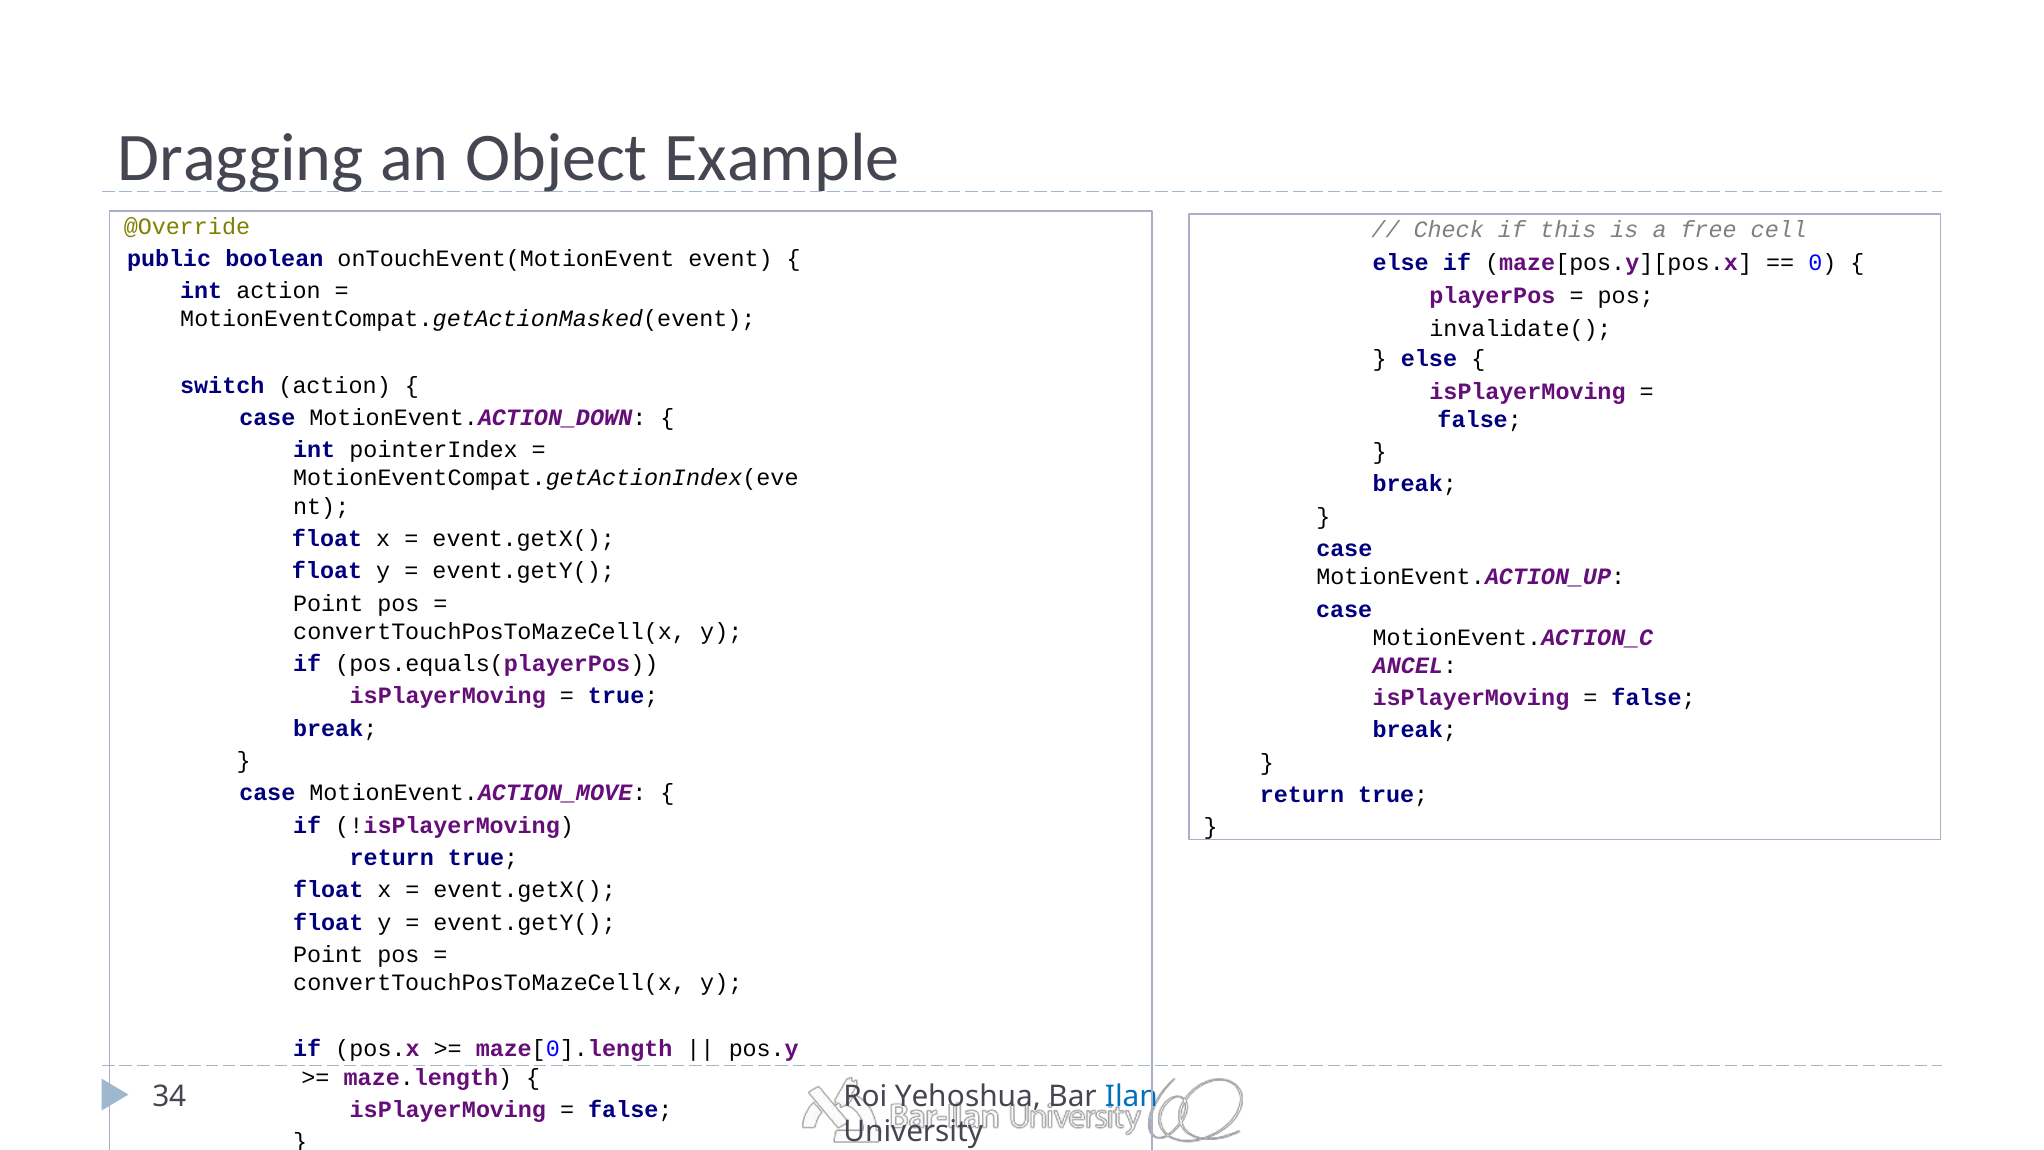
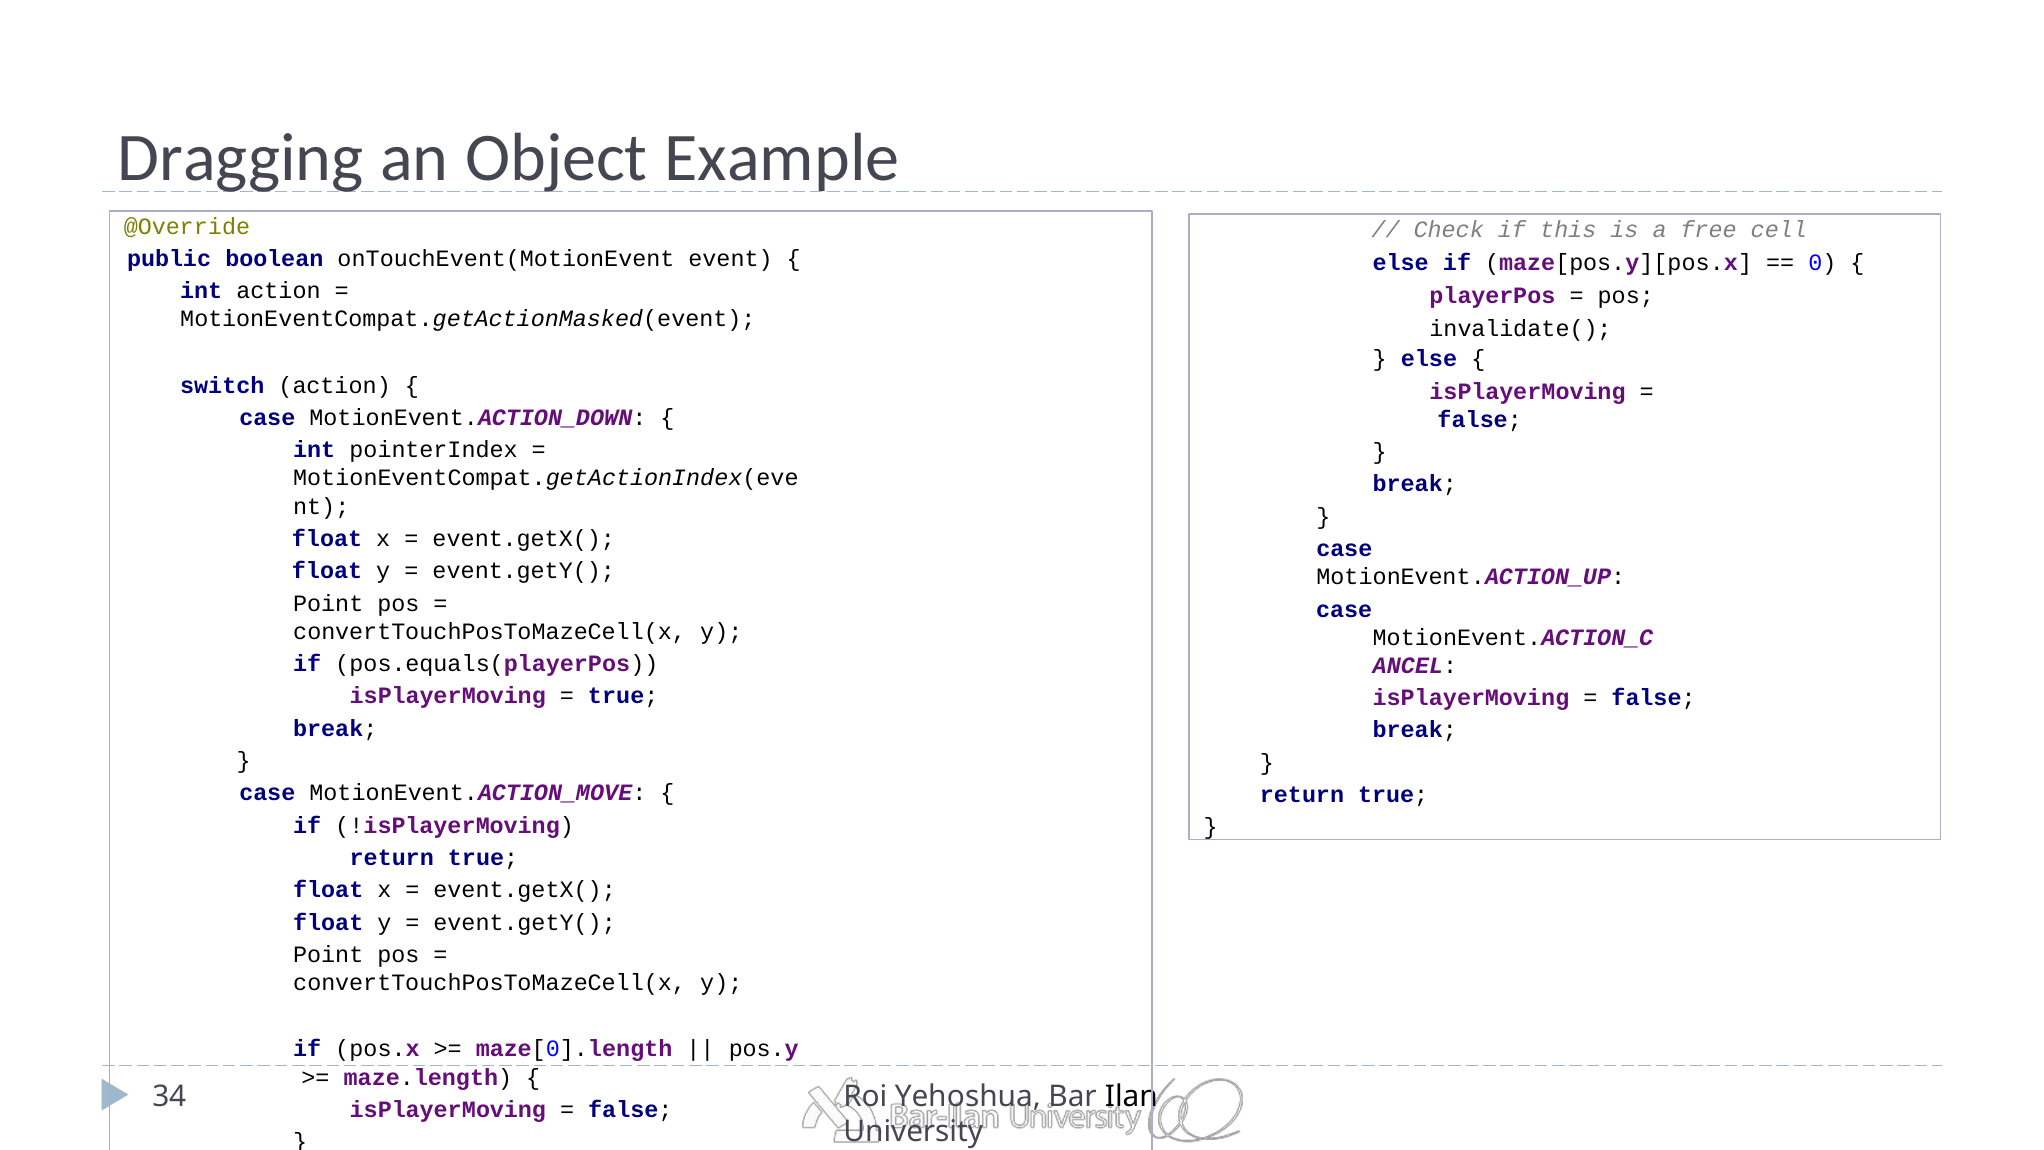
Ilan colour: blue -> black
